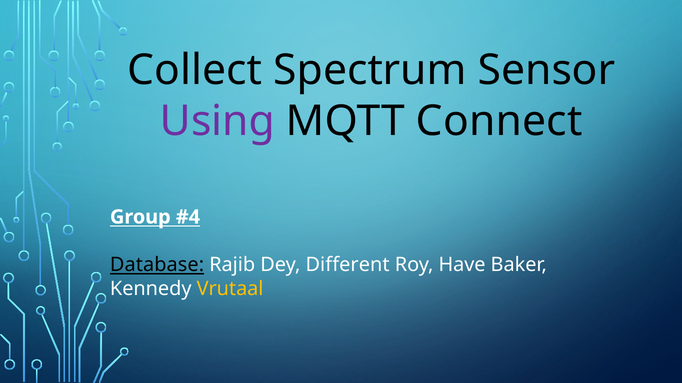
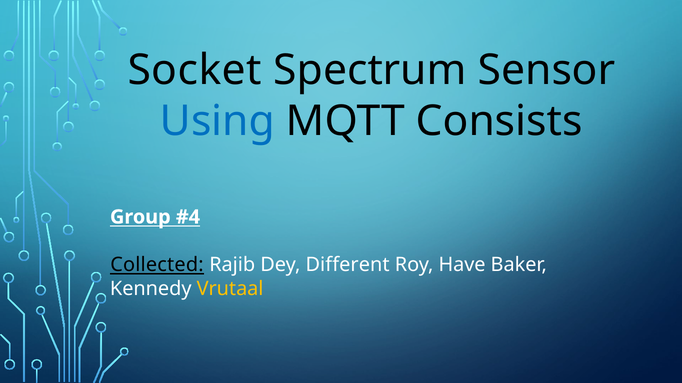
Collect: Collect -> Socket
Using colour: purple -> blue
Connect: Connect -> Consists
Database: Database -> Collected
